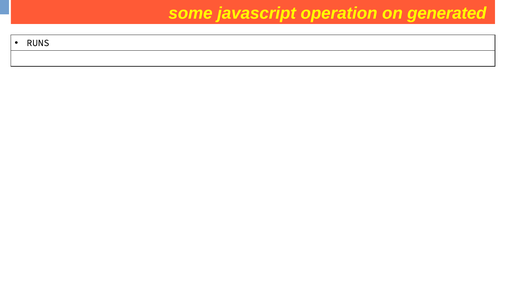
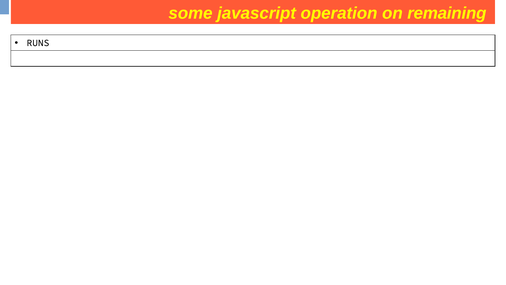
generated: generated -> remaining
